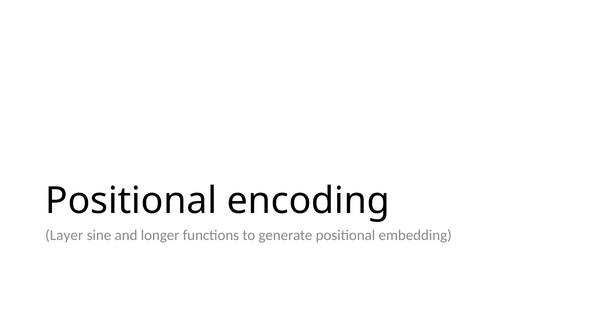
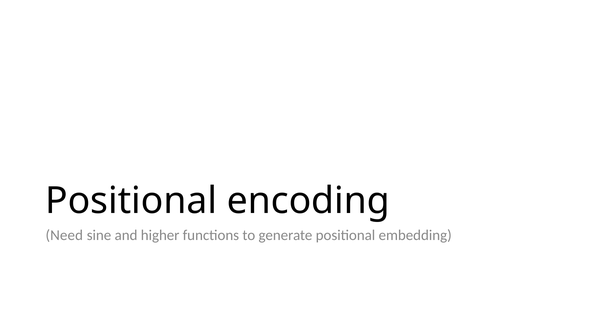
Layer: Layer -> Need
longer: longer -> higher
